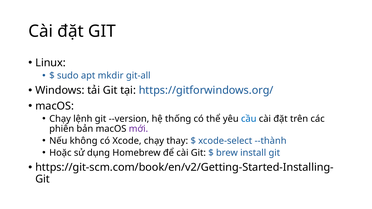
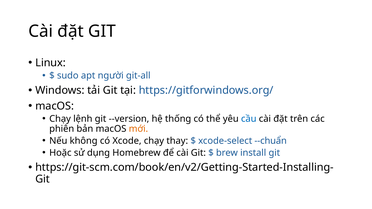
mkdir: mkdir -> người
mới colour: purple -> orange
--thành: --thành -> --chuẩn
